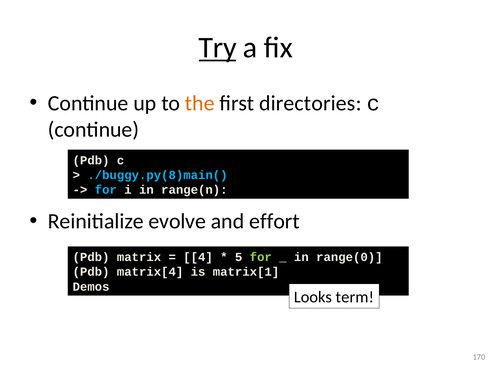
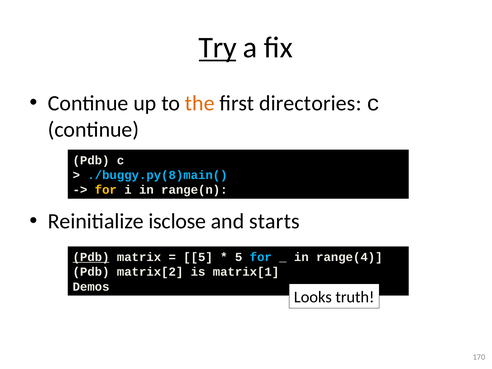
for at (106, 190) colour: light blue -> yellow
evolve: evolve -> isclose
effort: effort -> starts
Pdb at (91, 257) underline: none -> present
4 at (198, 257): 4 -> 5
for at (261, 257) colour: light green -> light blue
range(0: range(0 -> range(4
matrix[4: matrix[4 -> matrix[2
term: term -> truth
